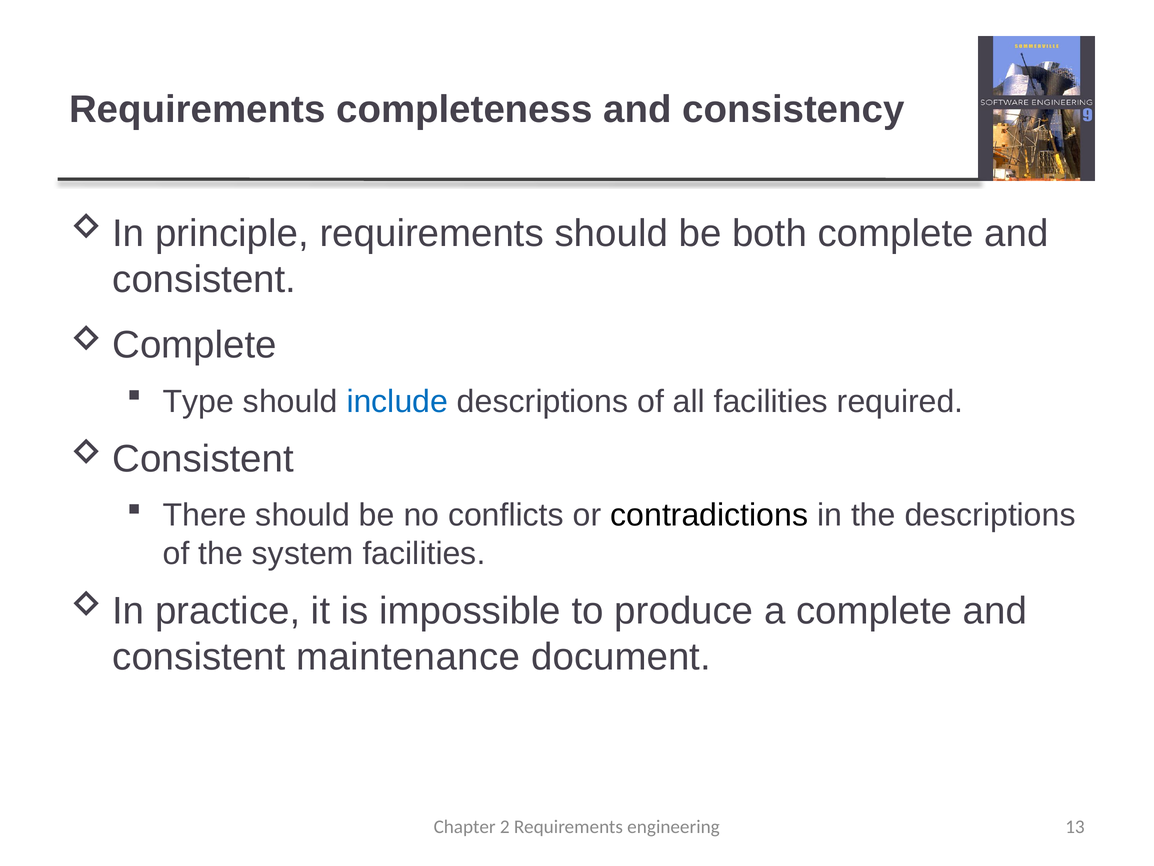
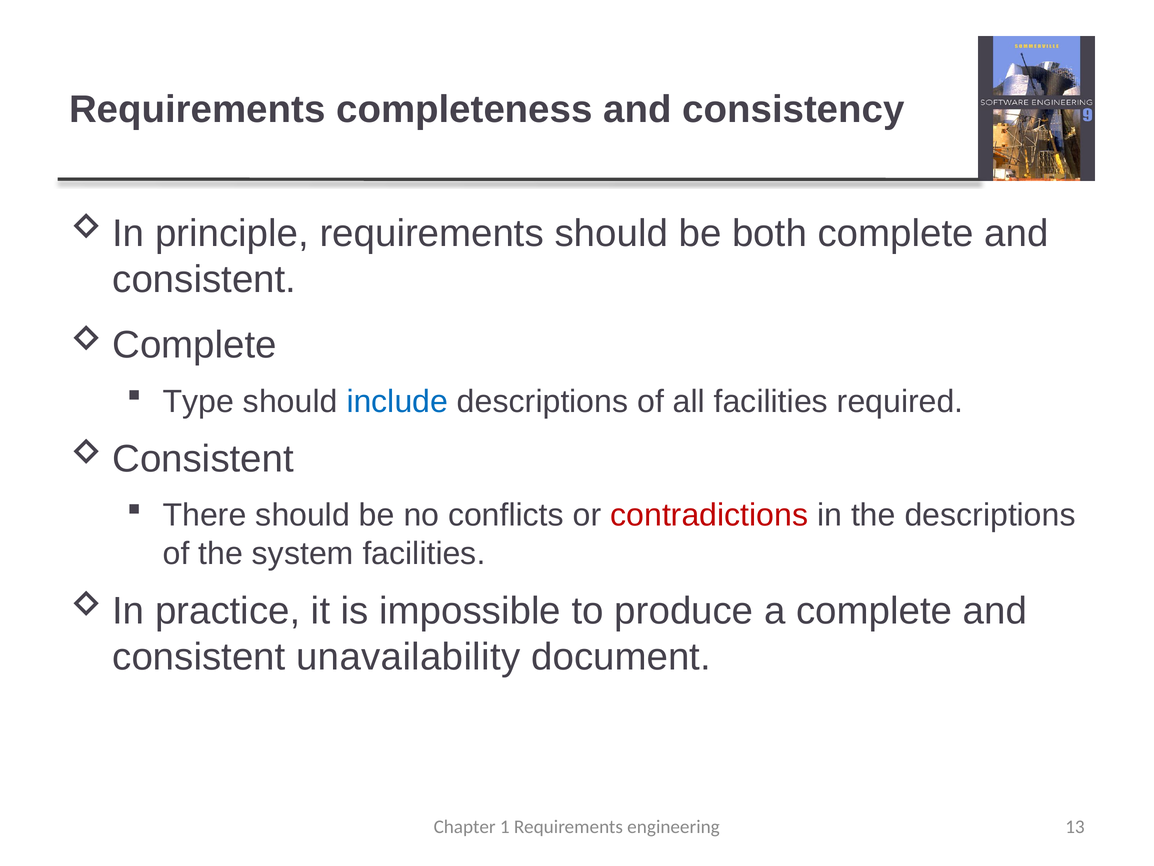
contradictions colour: black -> red
maintenance: maintenance -> unavailability
2: 2 -> 1
